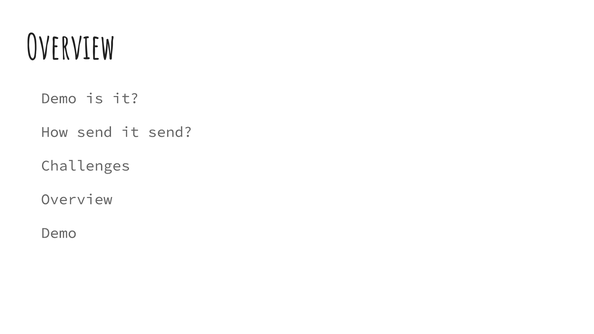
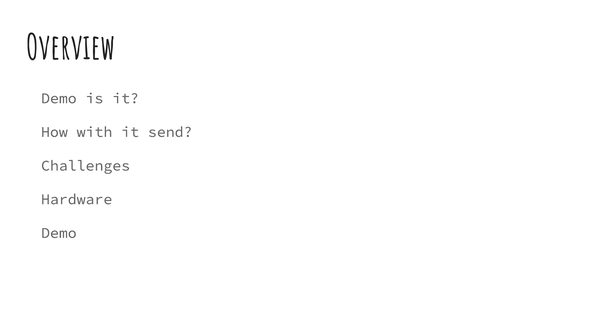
How send: send -> with
Overview at (77, 199): Overview -> Hardware
